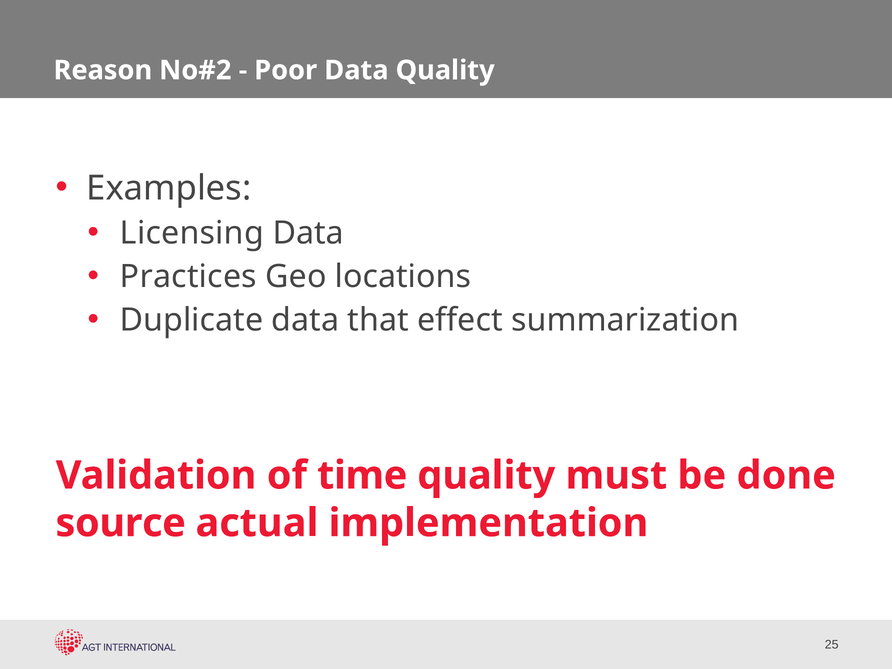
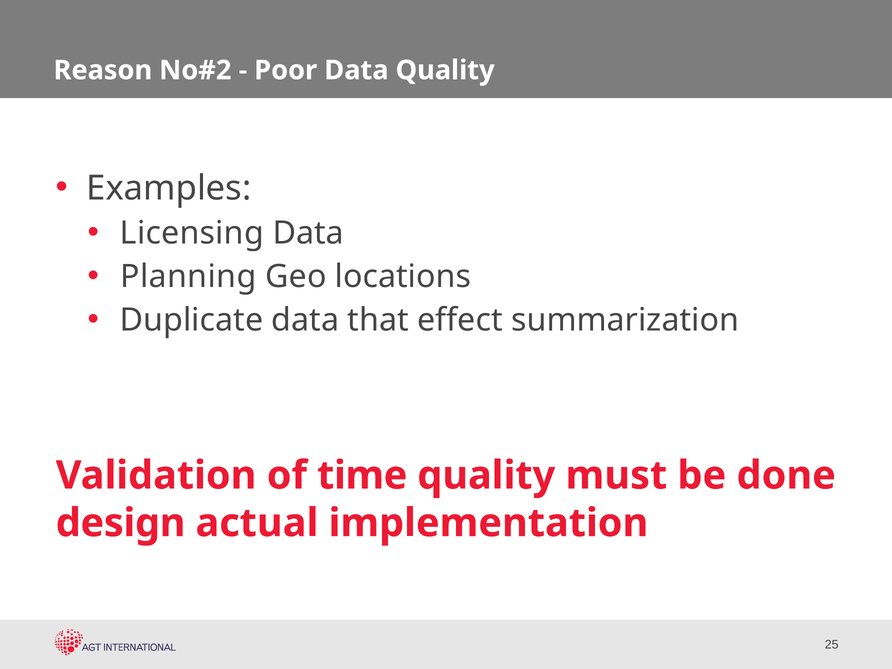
Practices: Practices -> Planning
source: source -> design
